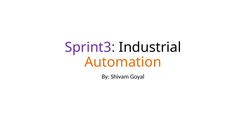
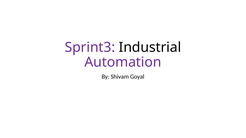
Automation colour: orange -> purple
